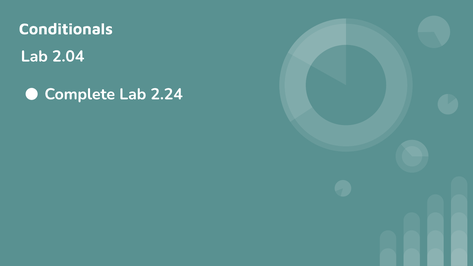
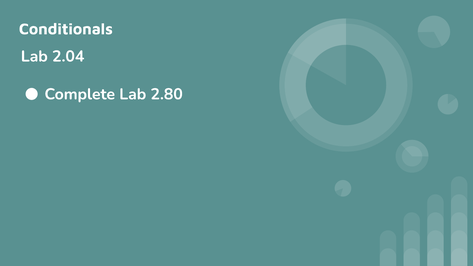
2.24: 2.24 -> 2.80
